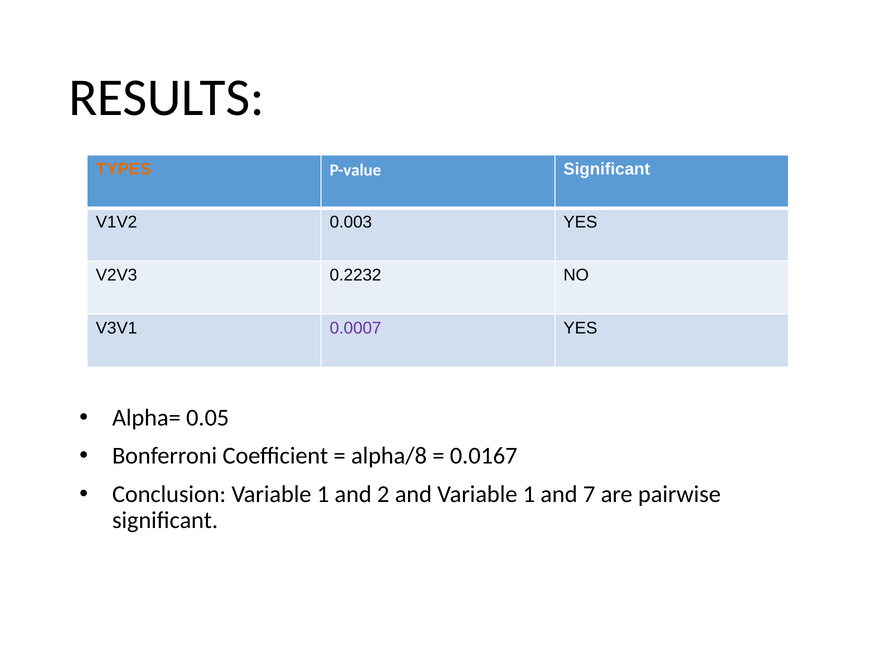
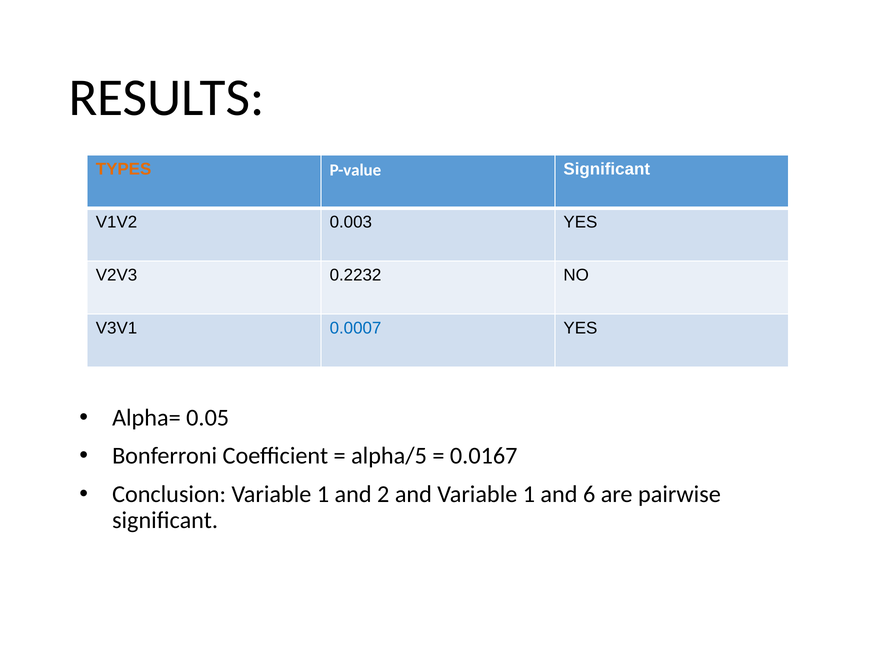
0.0007 colour: purple -> blue
alpha/8: alpha/8 -> alpha/5
7: 7 -> 6
